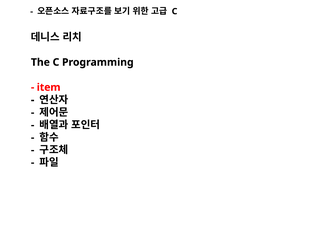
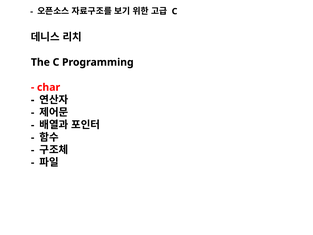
item: item -> char
